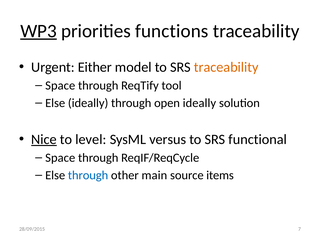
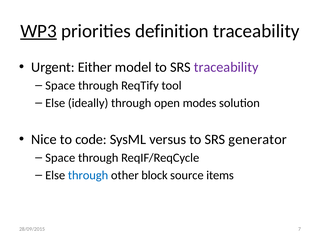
functions: functions -> definition
traceability at (226, 67) colour: orange -> purple
open ideally: ideally -> modes
Nice underline: present -> none
level: level -> code
functional: functional -> generator
main: main -> block
